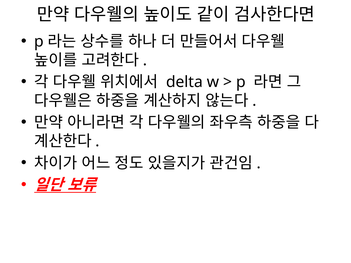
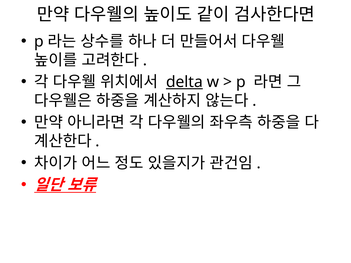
delta underline: none -> present
